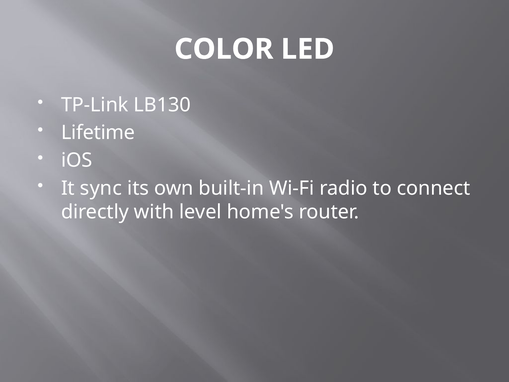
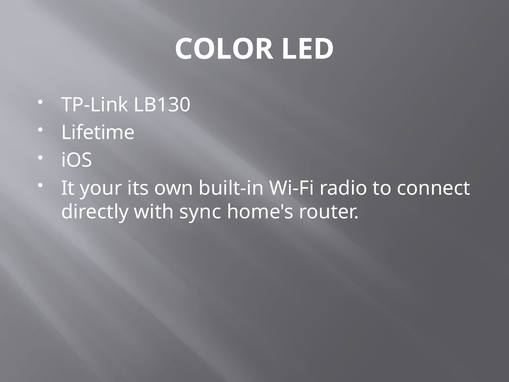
sync: sync -> your
level: level -> sync
